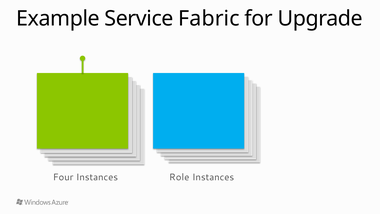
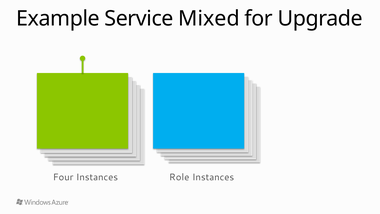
Fabric: Fabric -> Mixed
